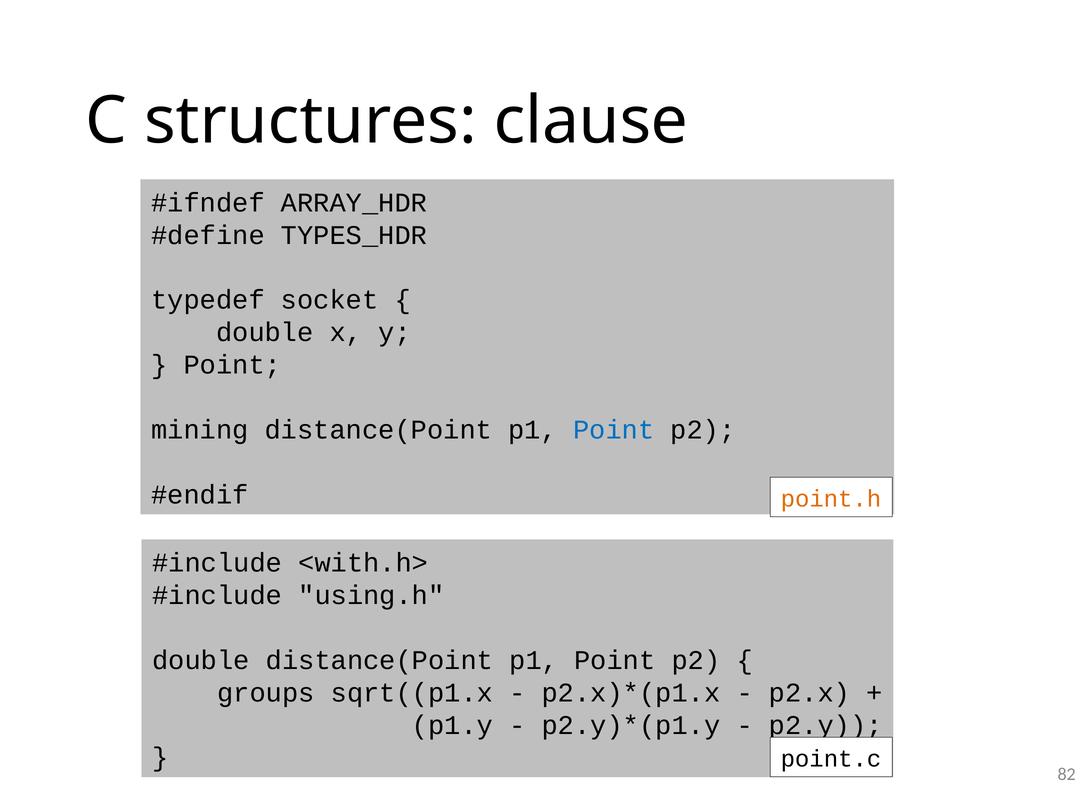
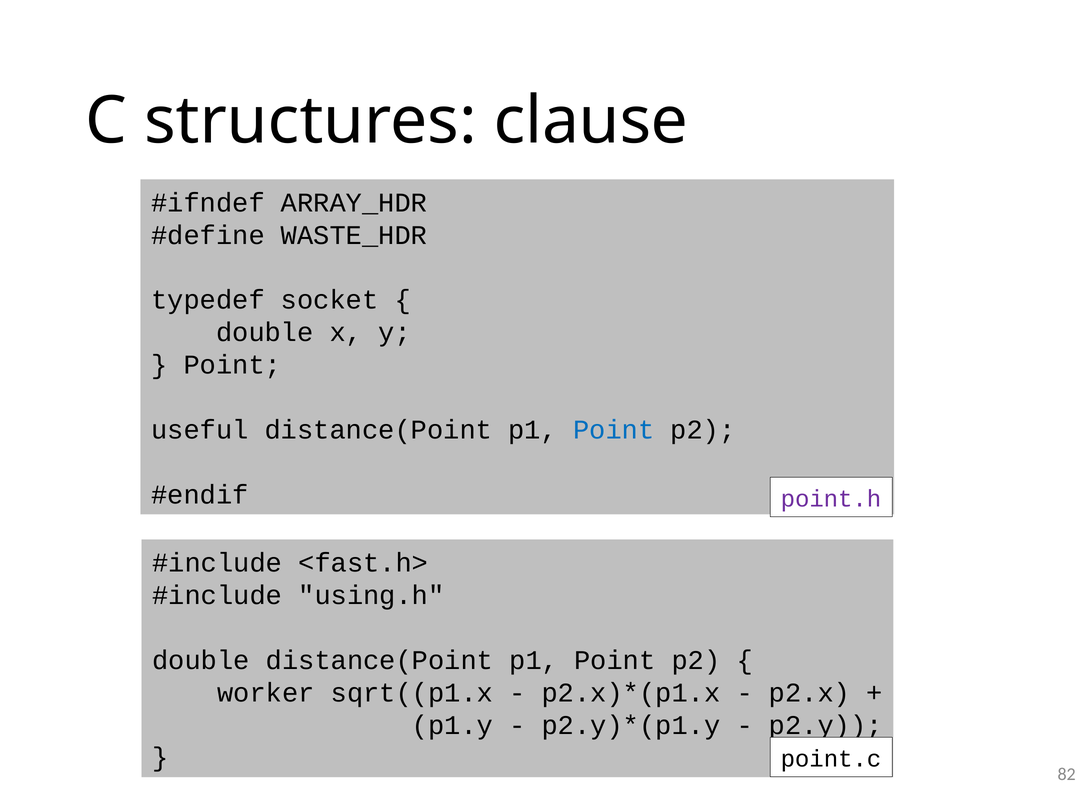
TYPES_HDR: TYPES_HDR -> WASTE_HDR
mining: mining -> useful
point.h colour: orange -> purple
<with.h>: <with.h> -> <fast.h>
groups: groups -> worker
